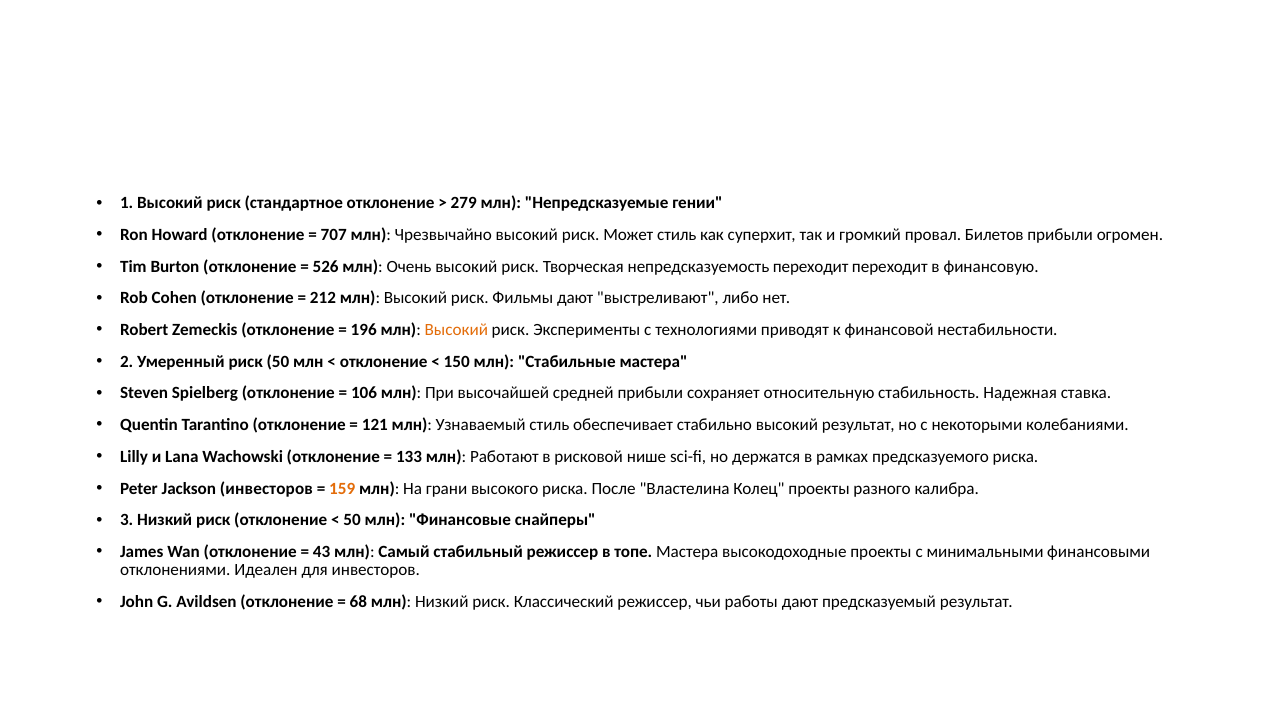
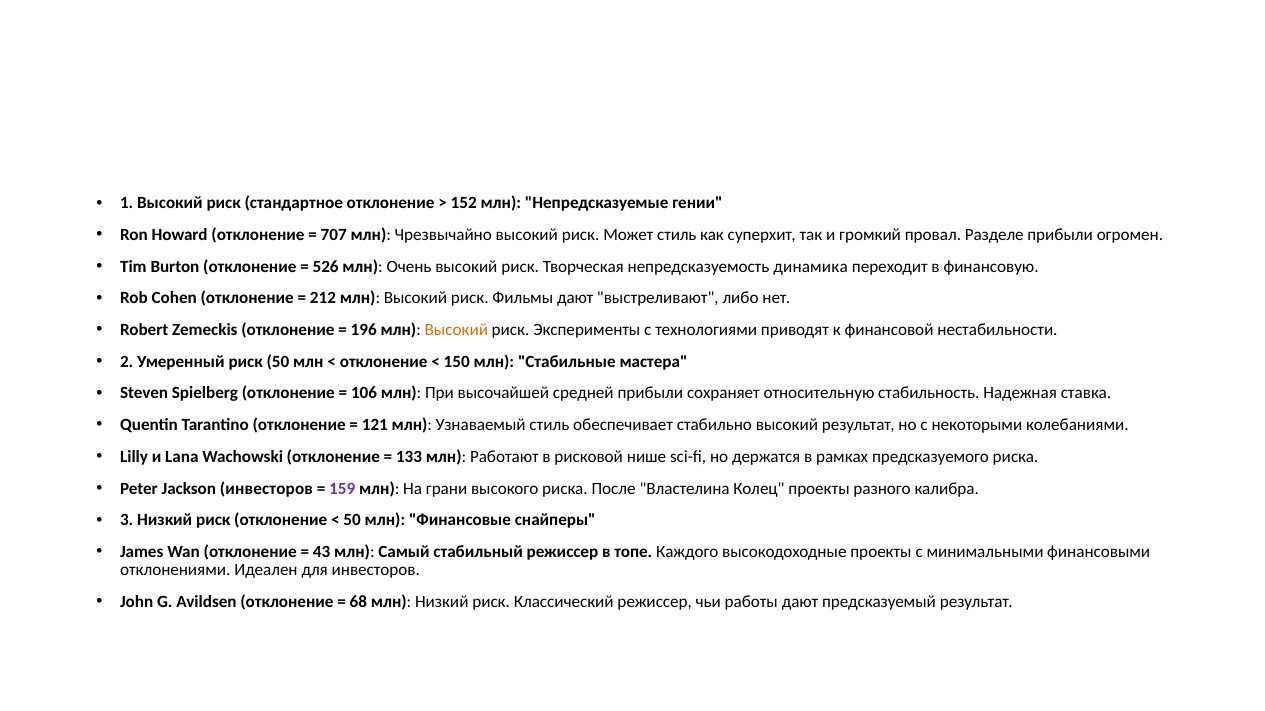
279: 279 -> 152
Билетов: Билетов -> Разделе
непредсказуемость переходит: переходит -> динамика
159 colour: orange -> purple
топе Мастера: Мастера -> Каждого
